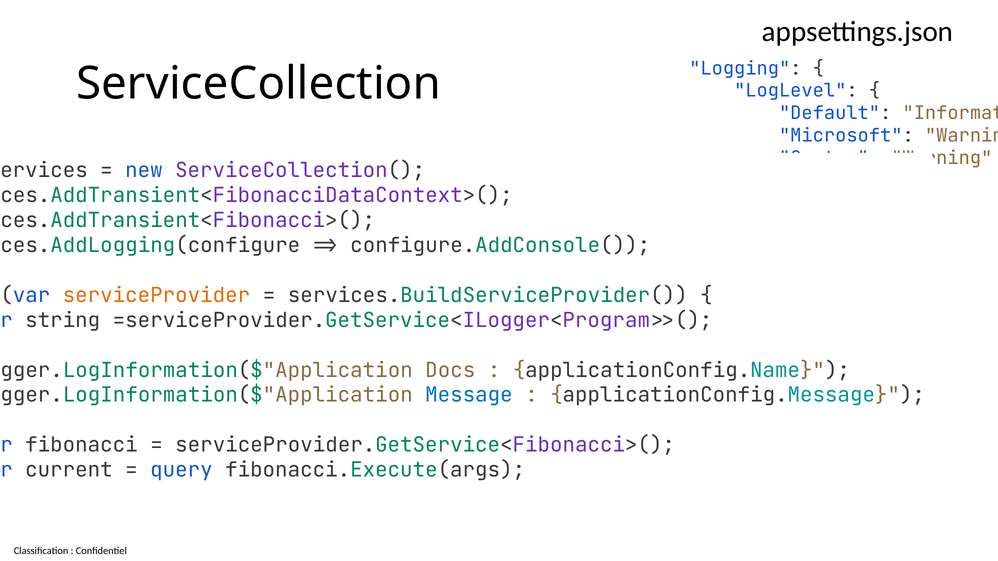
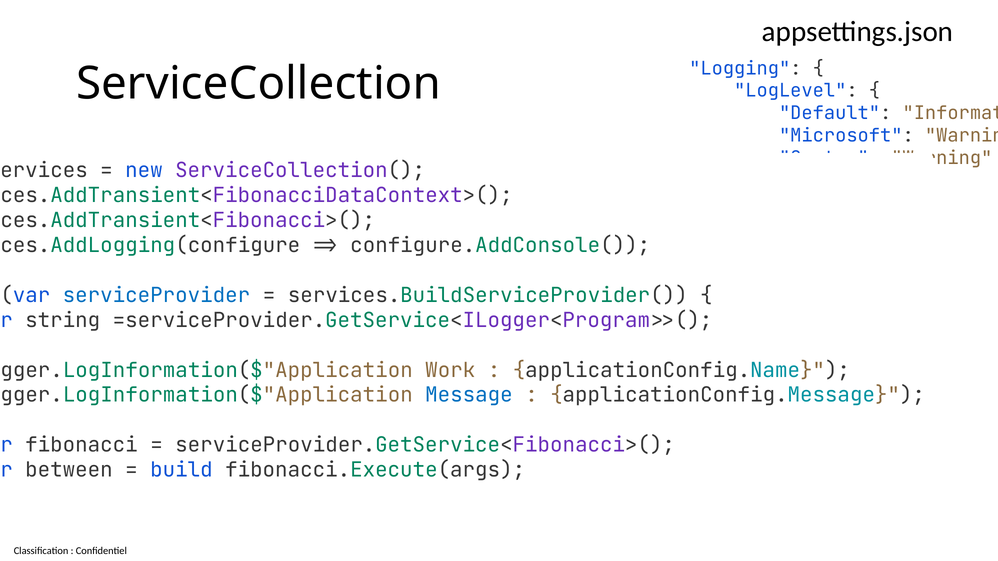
serviceProvider colour: orange -> blue
Docs: Docs -> Work
current: current -> between
query: query -> build
